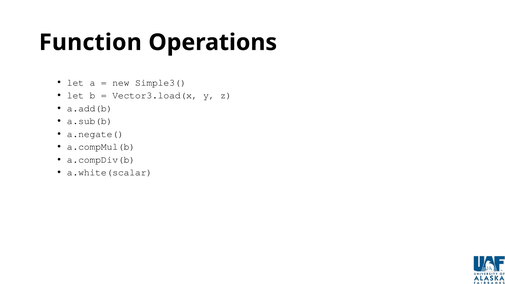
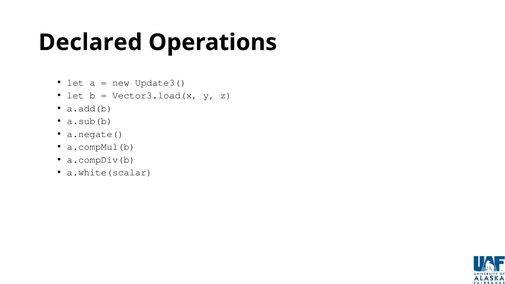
Function: Function -> Declared
Simple3(: Simple3( -> Update3(
